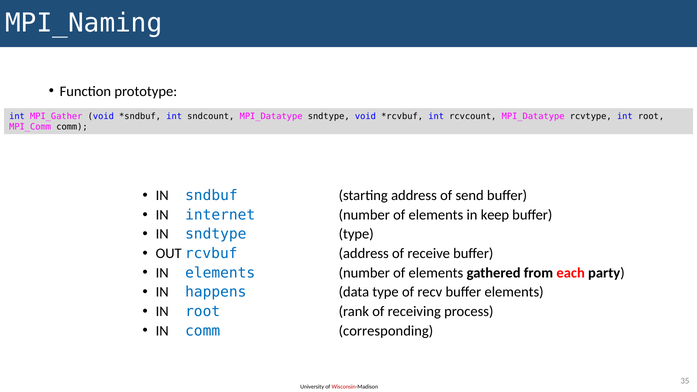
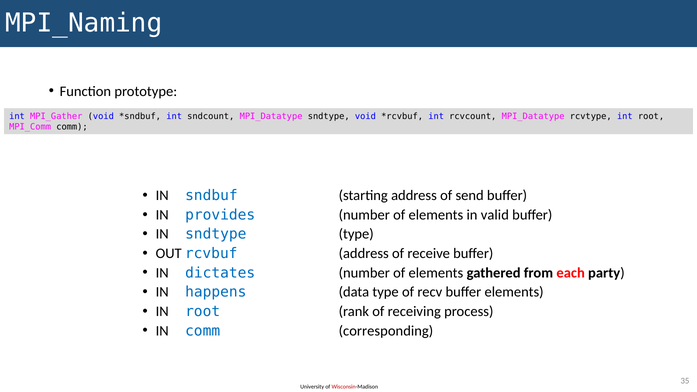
internet: internet -> provides
keep: keep -> valid
IN elements: elements -> dictates
